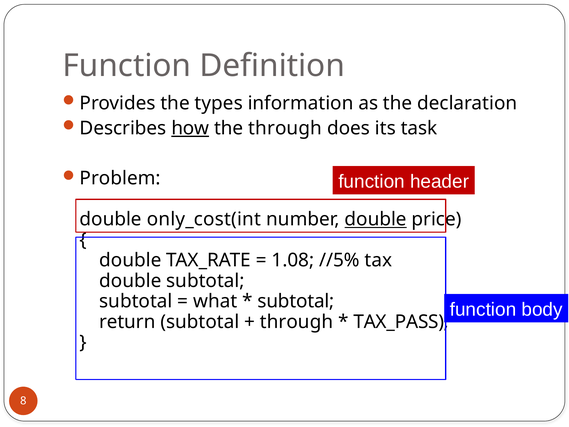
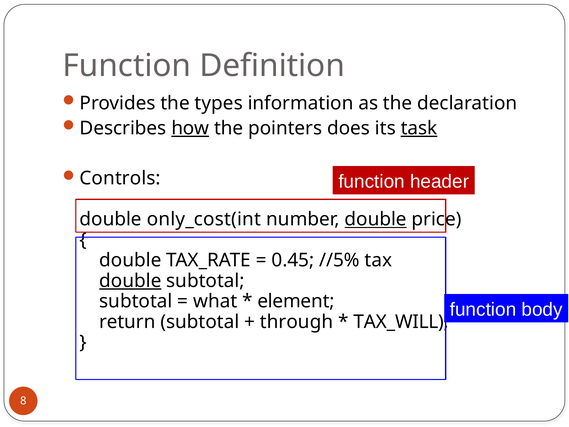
the through: through -> pointers
task underline: none -> present
Problem: Problem -> Controls
1.08: 1.08 -> 0.45
double at (130, 281) underline: none -> present
subtotal at (296, 301): subtotal -> element
TAX_PASS: TAX_PASS -> TAX_WILL
